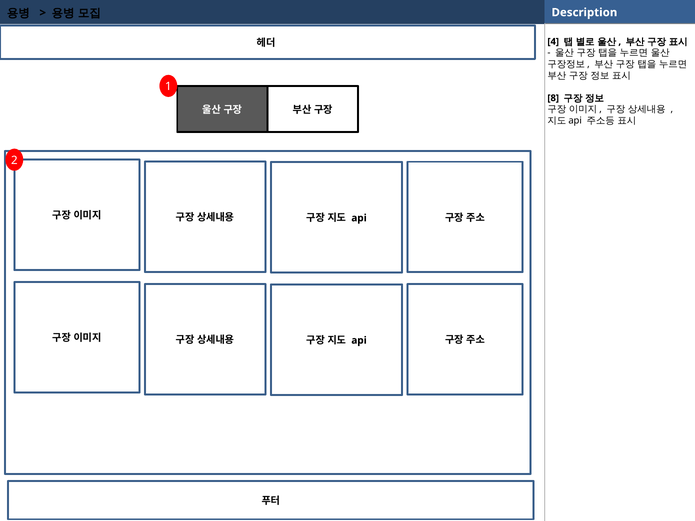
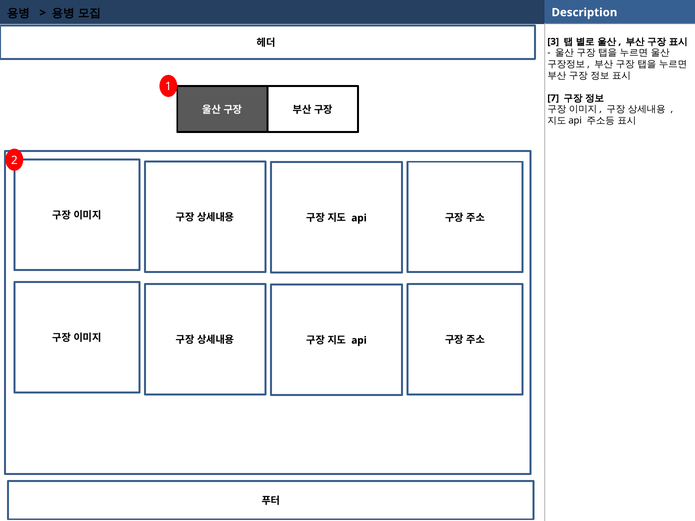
4: 4 -> 3
8: 8 -> 7
